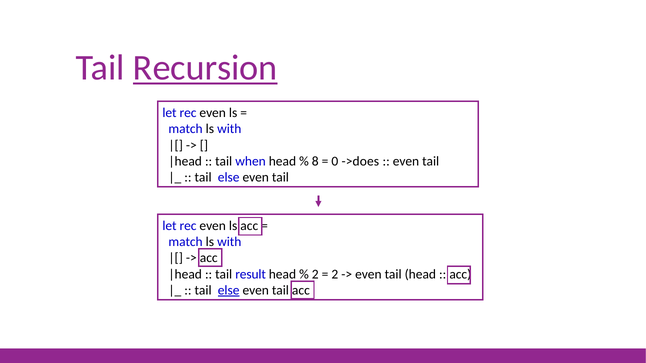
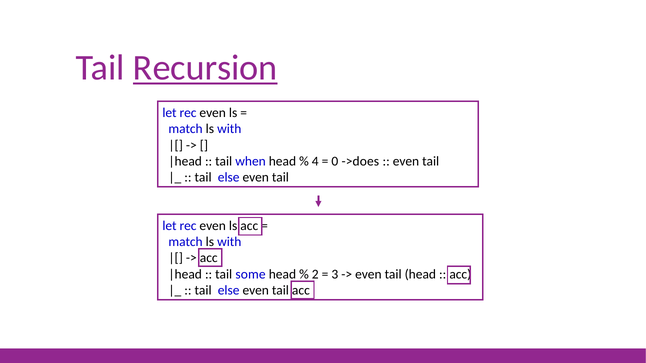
8: 8 -> 4
result: result -> some
2 at (335, 274): 2 -> 3
else at (229, 291) underline: present -> none
